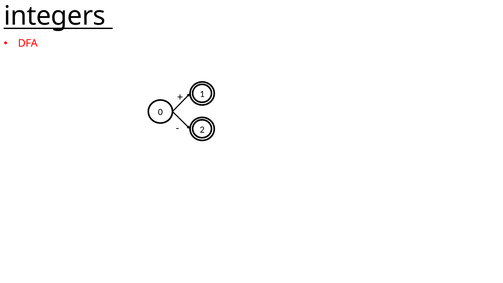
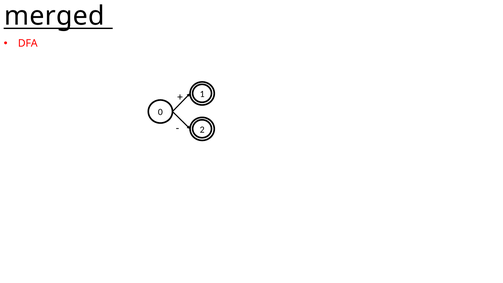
integers: integers -> merged
